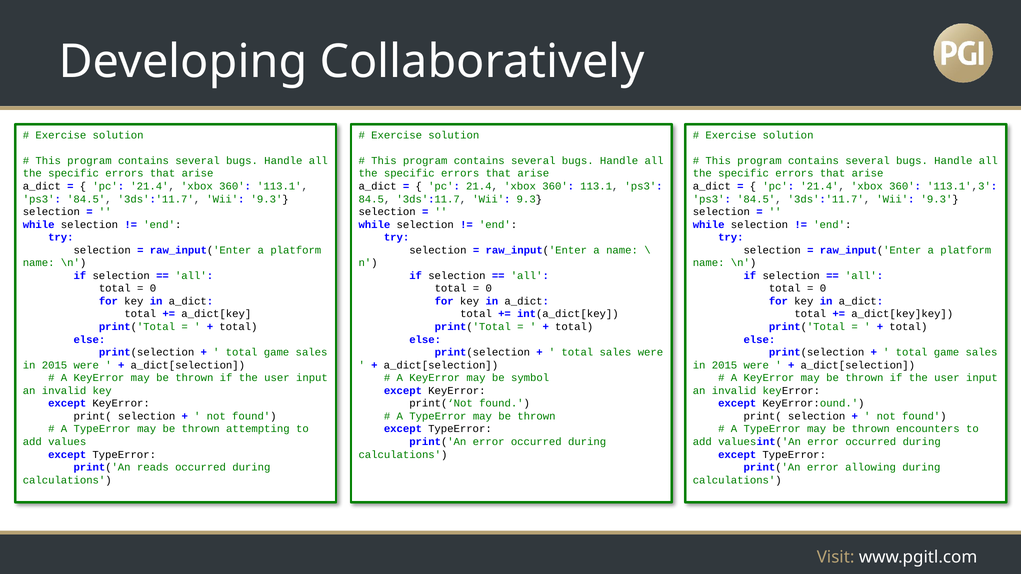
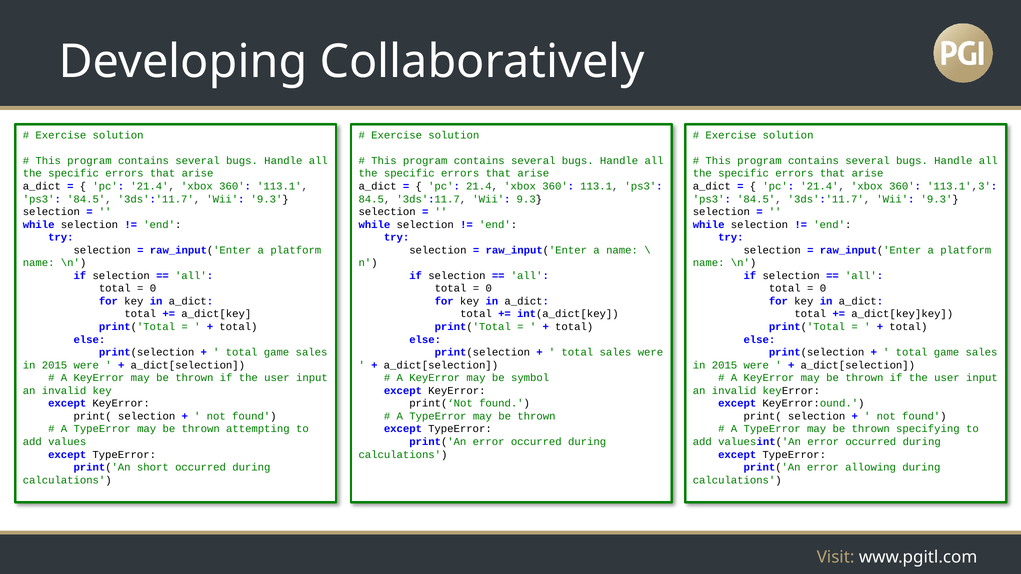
encounters: encounters -> specifying
reads: reads -> short
